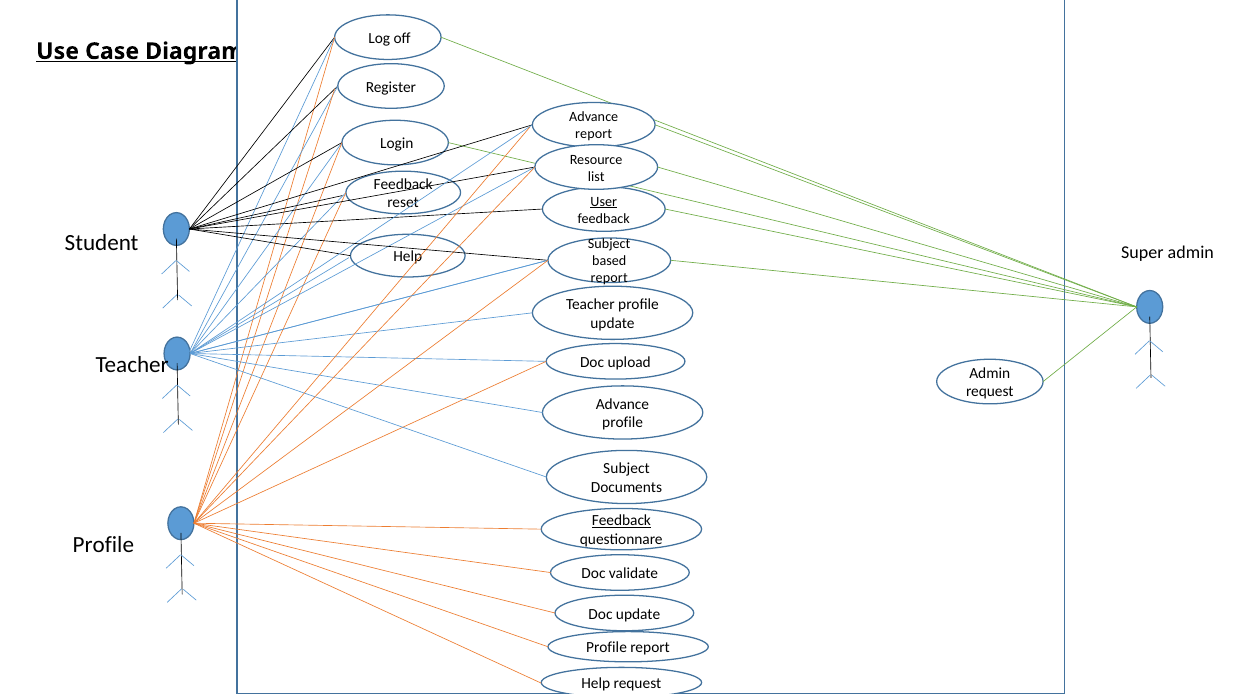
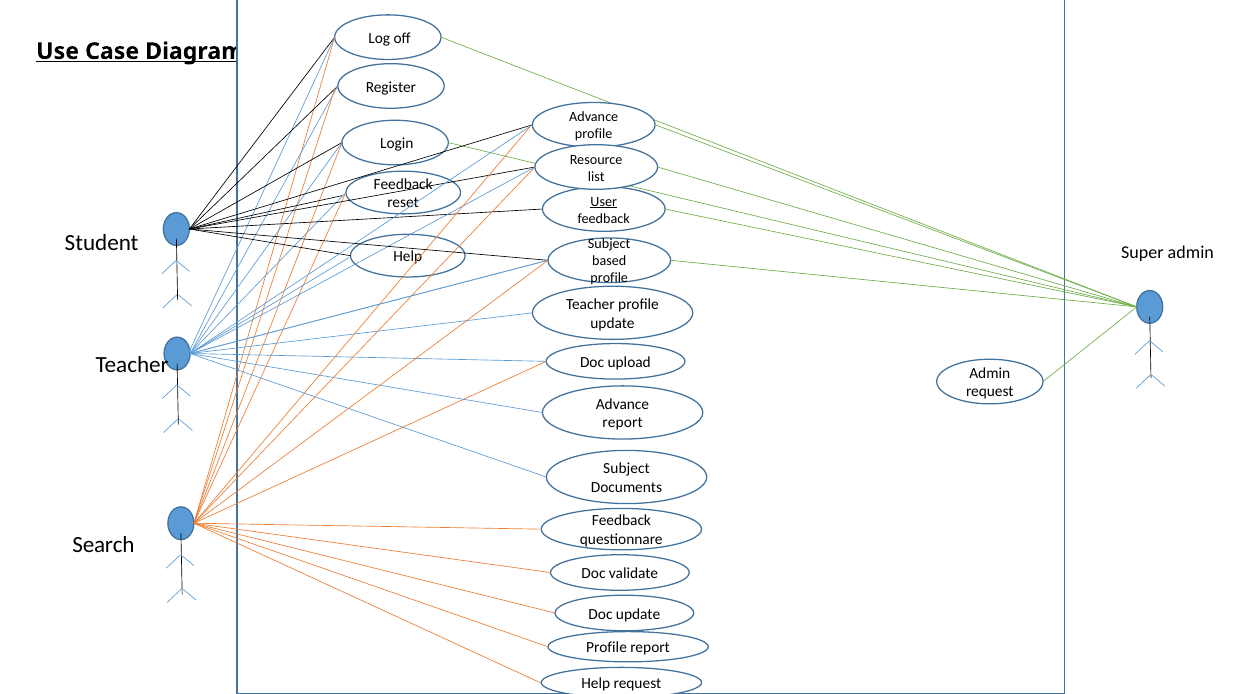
report at (594, 134): report -> profile
report at (609, 278): report -> profile
profile at (623, 423): profile -> report
Feedback at (621, 521) underline: present -> none
Profile at (103, 545): Profile -> Search
